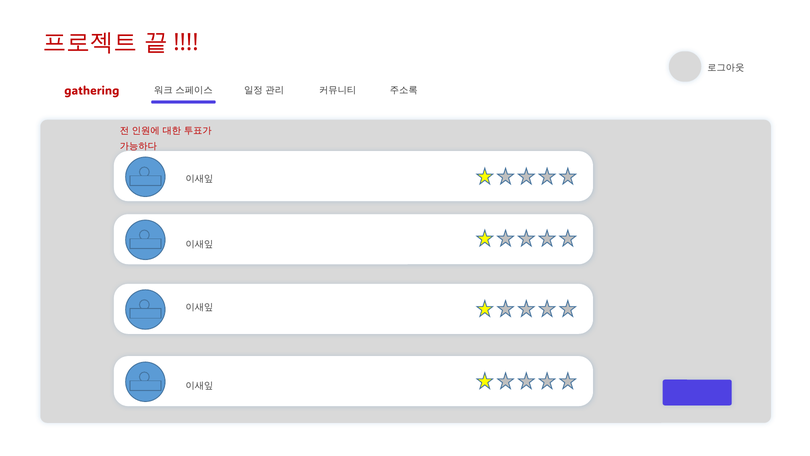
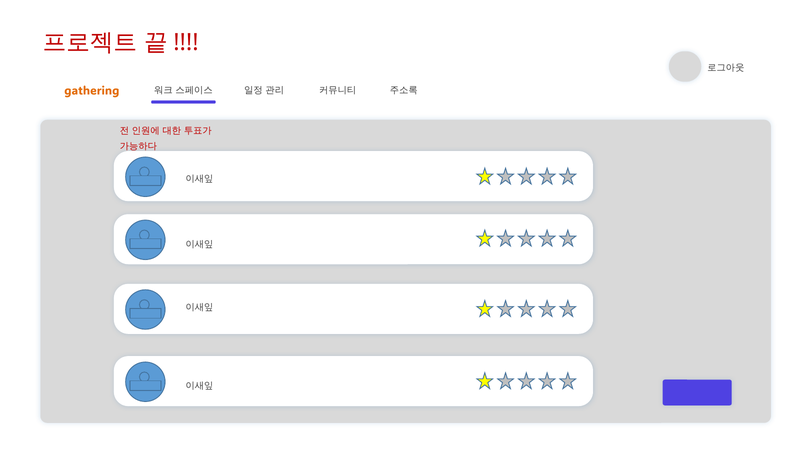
gathering colour: red -> orange
